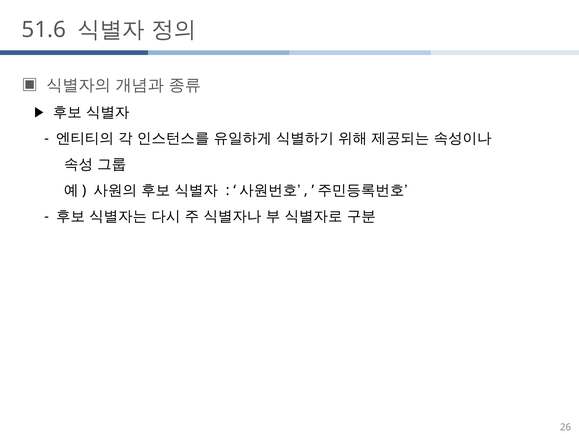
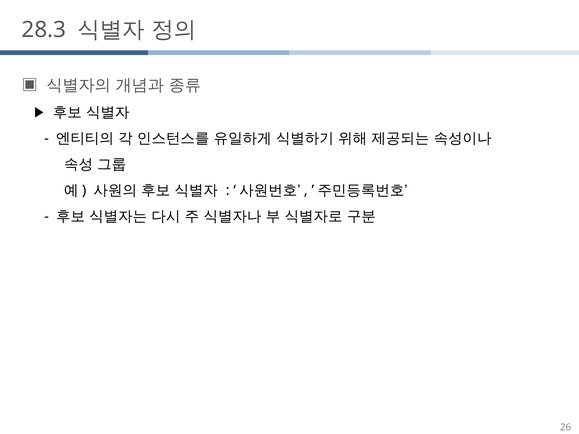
51.6: 51.6 -> 28.3
